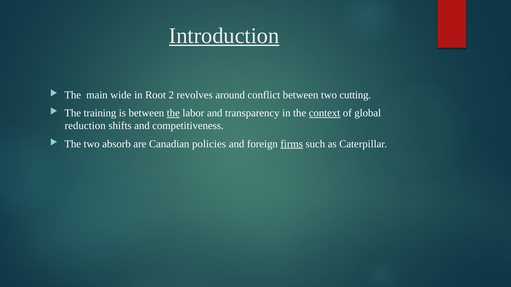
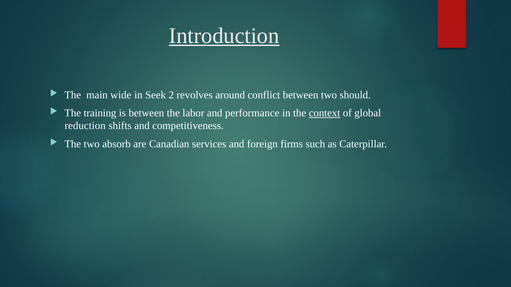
Root: Root -> Seek
cutting: cutting -> should
the at (173, 113) underline: present -> none
transparency: transparency -> performance
policies: policies -> services
firms underline: present -> none
